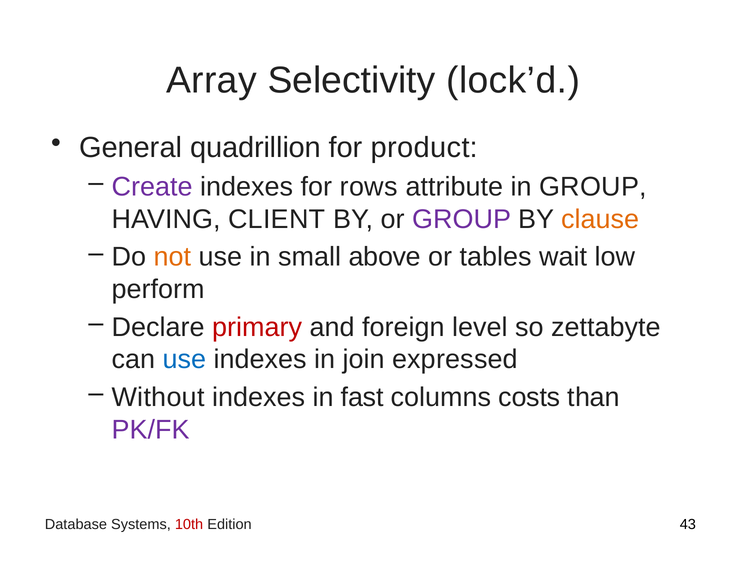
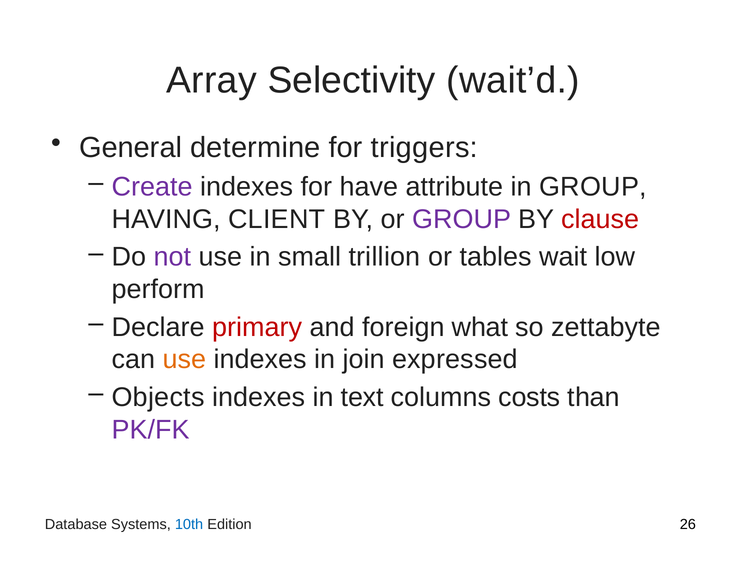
lock’d: lock’d -> wait’d
quadrillion: quadrillion -> determine
product: product -> triggers
rows: rows -> have
clause colour: orange -> red
not colour: orange -> purple
above: above -> trillion
level: level -> what
use at (184, 359) colour: blue -> orange
Without: Without -> Objects
fast: fast -> text
10th colour: red -> blue
43: 43 -> 26
